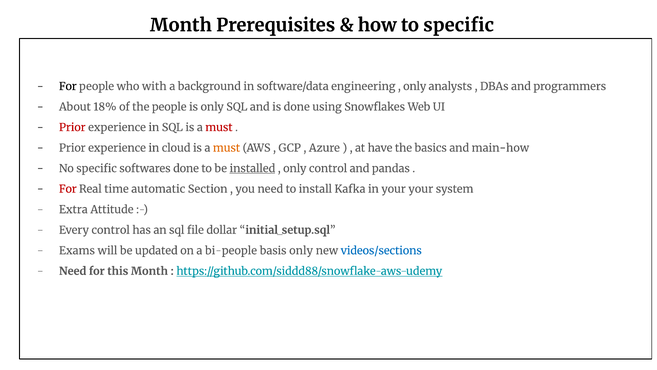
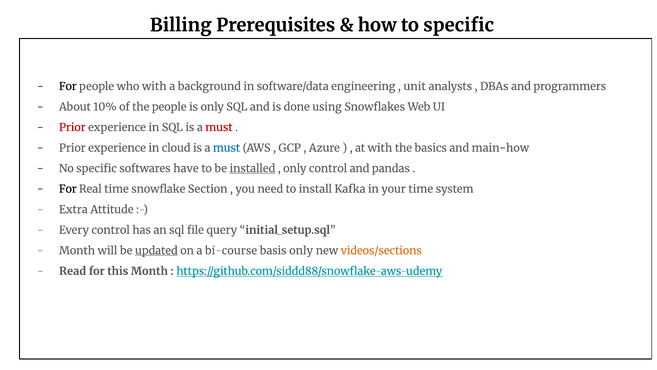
Month at (181, 25): Month -> Billing
only at (415, 86): only -> unit
18%: 18% -> 10%
must at (227, 148) colour: orange -> blue
at have: have -> with
softwares done: done -> have
For at (68, 189) colour: red -> black
automatic: automatic -> snowflake
your your: your -> time
dollar: dollar -> query
Exams at (77, 250): Exams -> Month
updated underline: none -> present
bi-people: bi-people -> bi-course
videos/sections colour: blue -> orange
Need at (73, 271): Need -> Read
